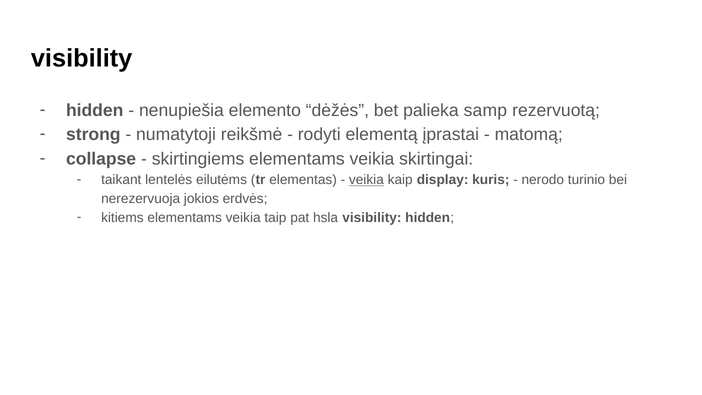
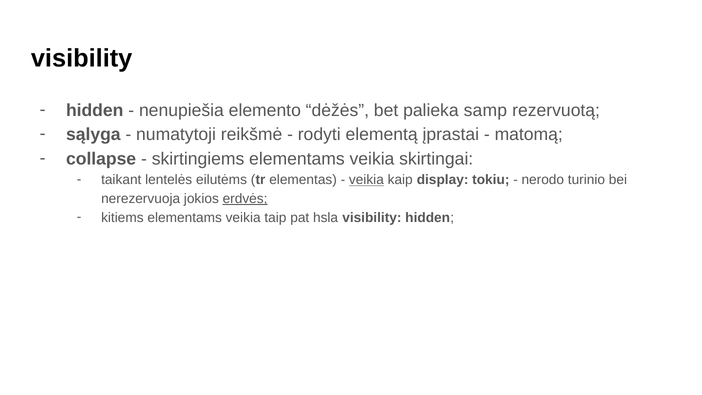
strong: strong -> sąlyga
kuris: kuris -> tokiu
erdvės underline: none -> present
